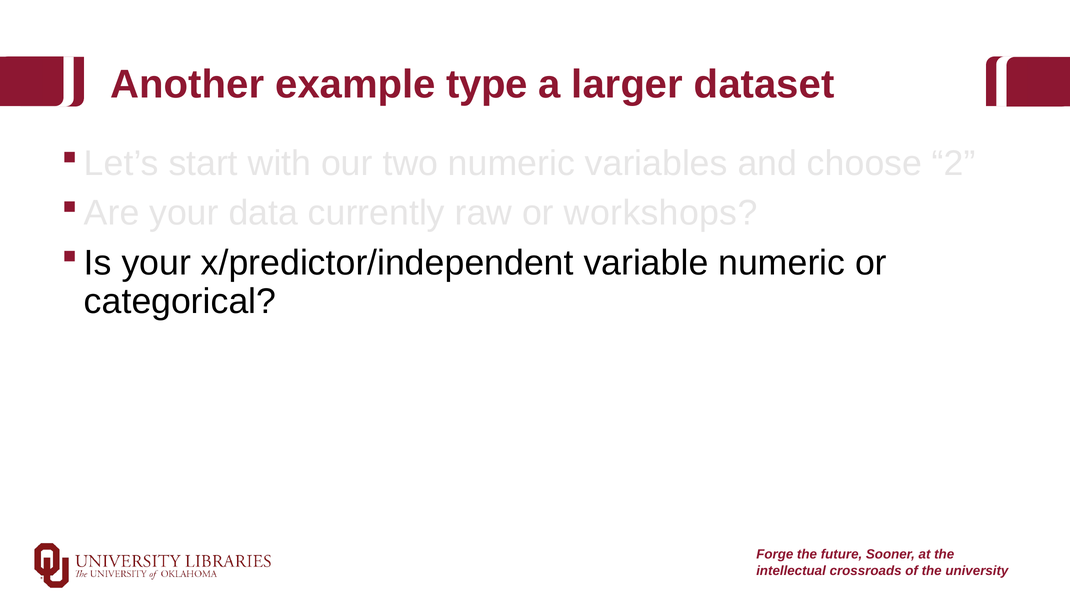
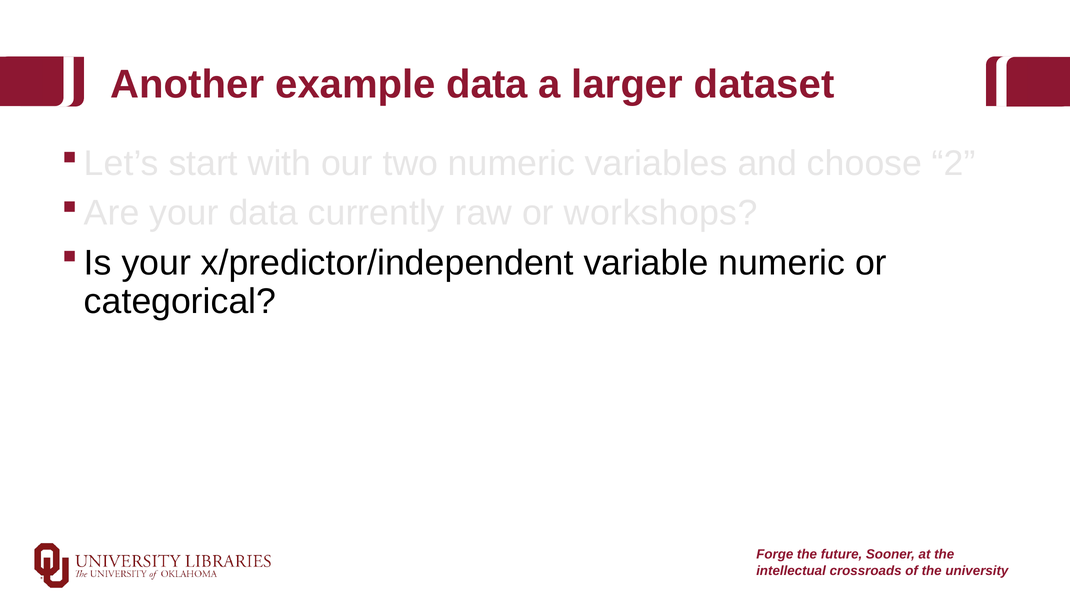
example type: type -> data
